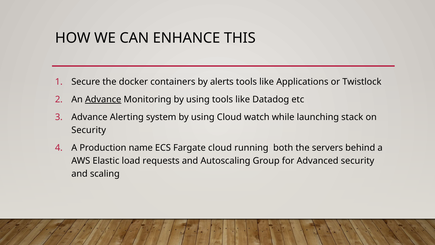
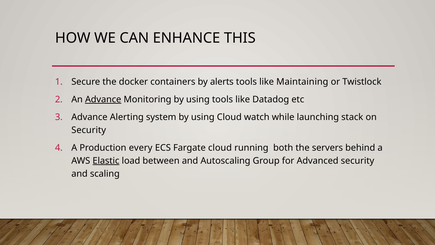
Applications: Applications -> Maintaining
name: name -> every
Elastic underline: none -> present
requests: requests -> between
